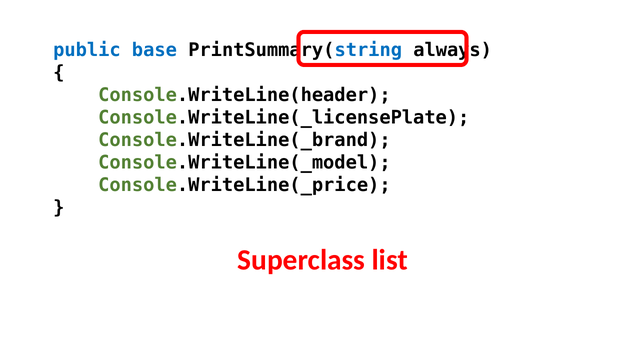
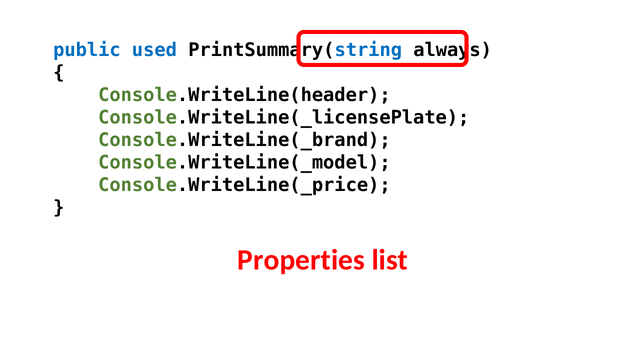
base: base -> used
Superclass: Superclass -> Properties
